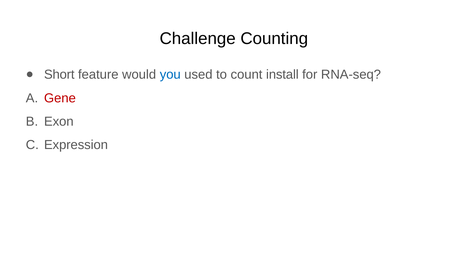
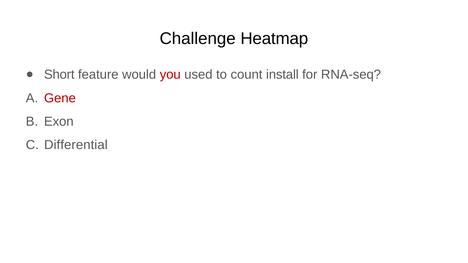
Counting: Counting -> Heatmap
you colour: blue -> red
Expression: Expression -> Differential
